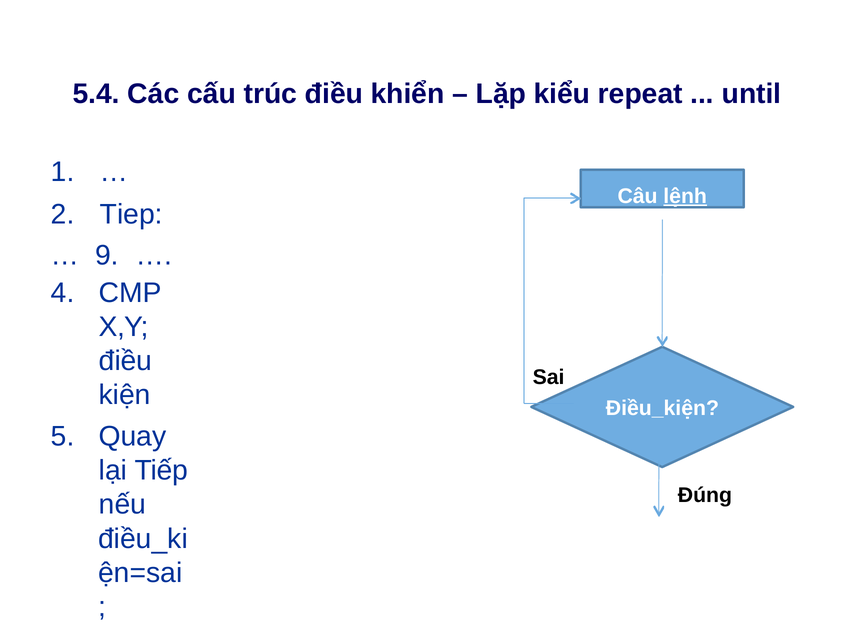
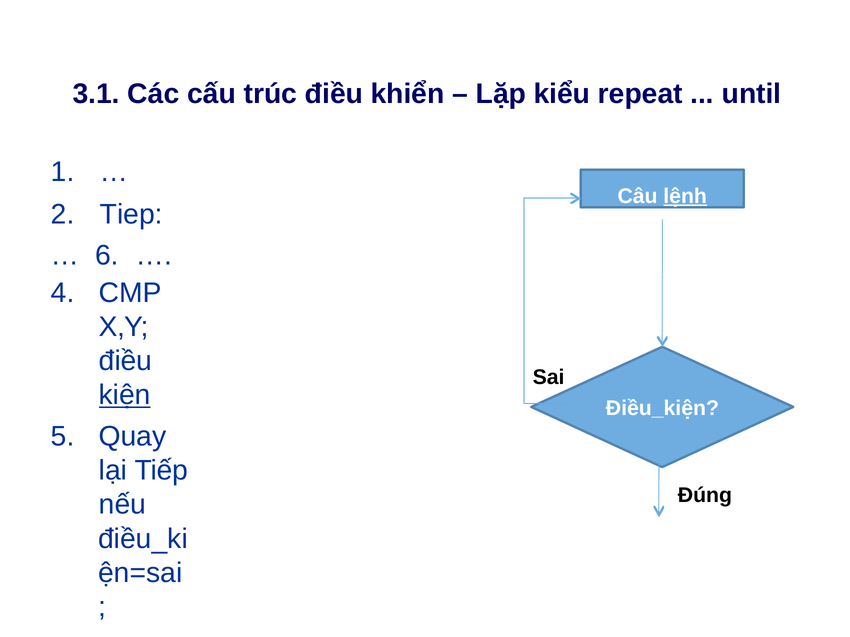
5.4: 5.4 -> 3.1
9: 9 -> 6
kiện underline: none -> present
